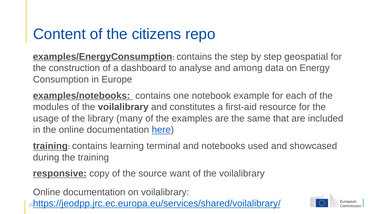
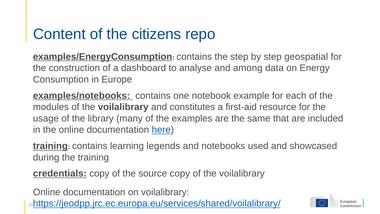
terminal: terminal -> legends
responsive: responsive -> credentials
source want: want -> copy
